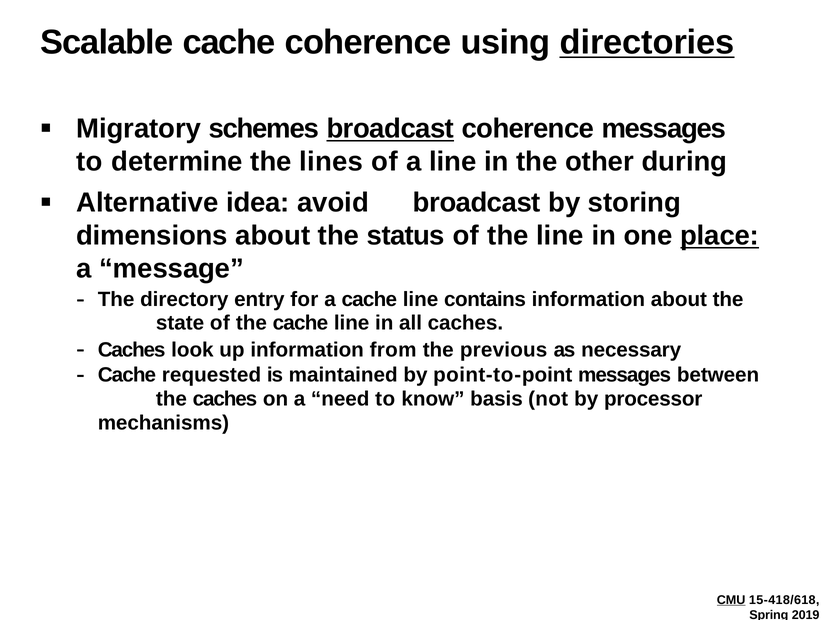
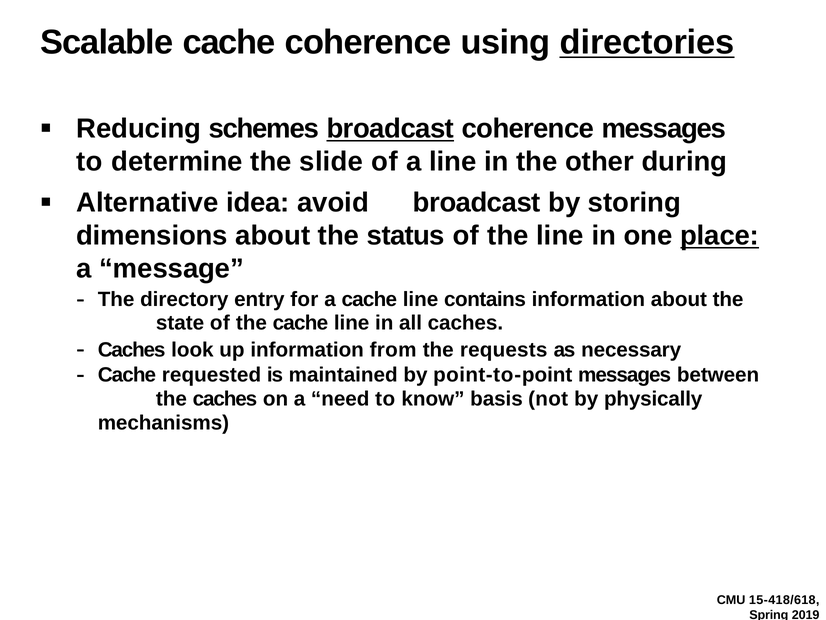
Migratory: Migratory -> Reducing
lines: lines -> slide
previous: previous -> requests
processor: processor -> physically
CMU underline: present -> none
